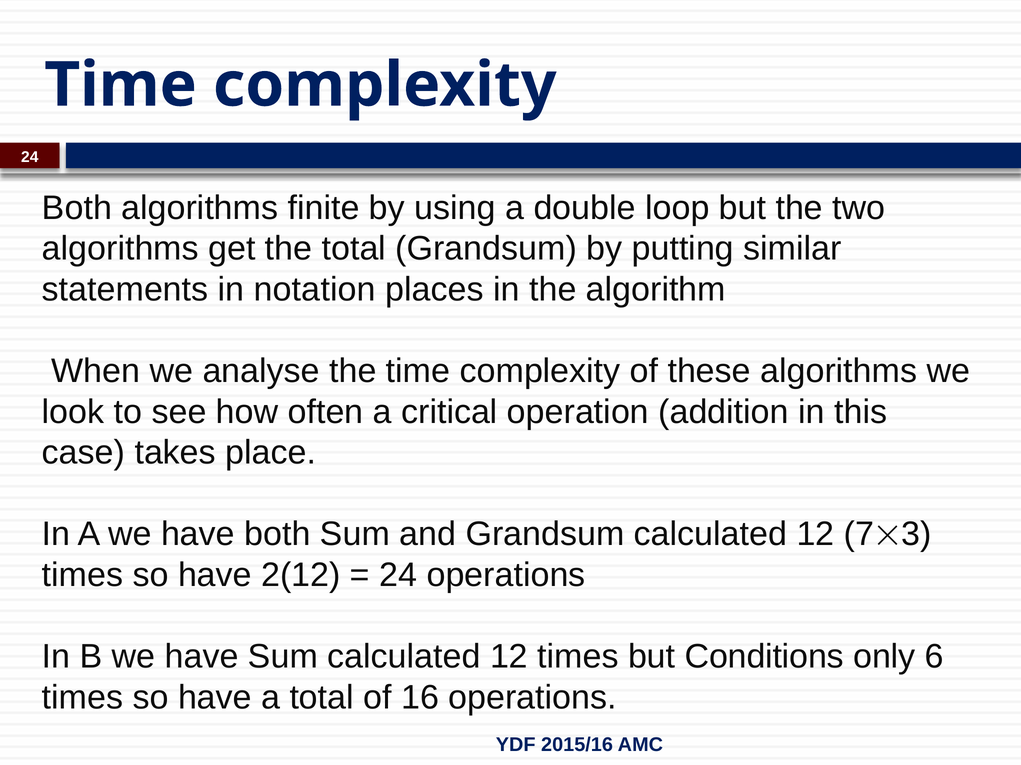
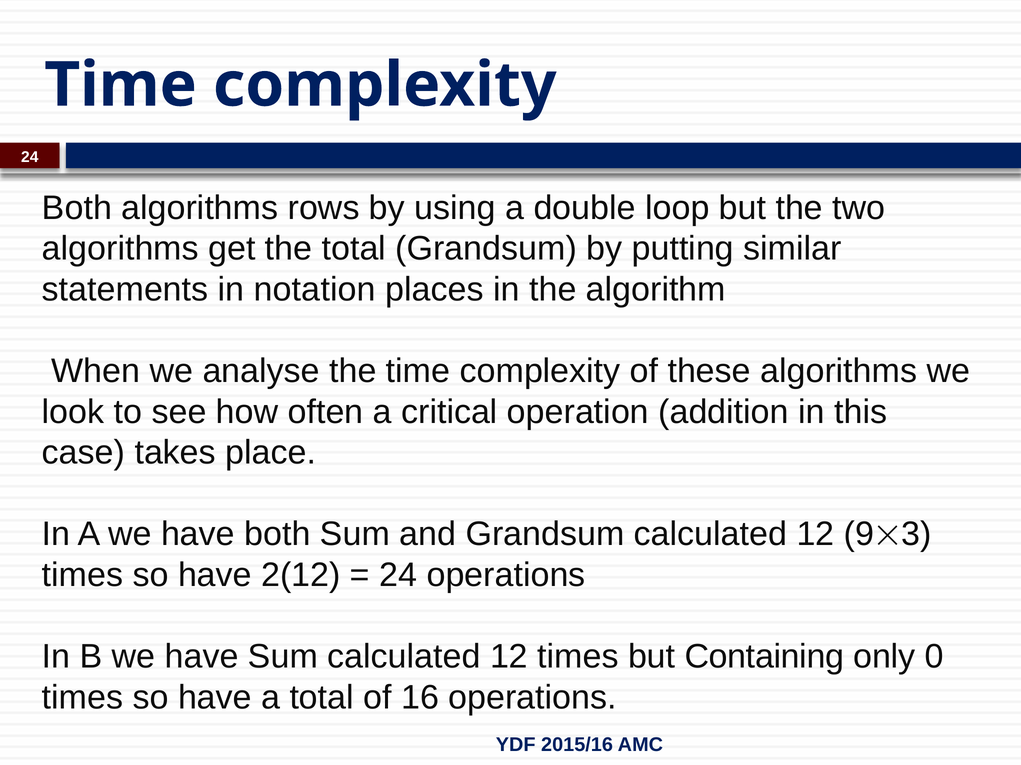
finite: finite -> rows
7: 7 -> 9
Conditions: Conditions -> Containing
6: 6 -> 0
